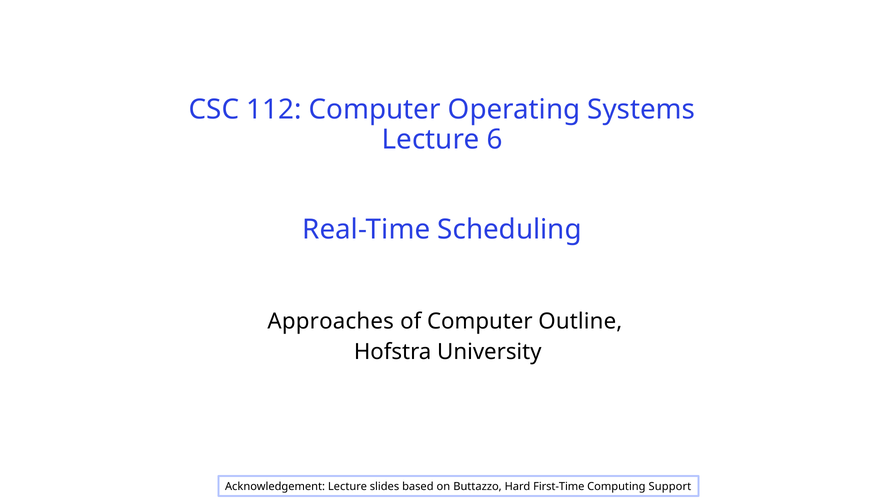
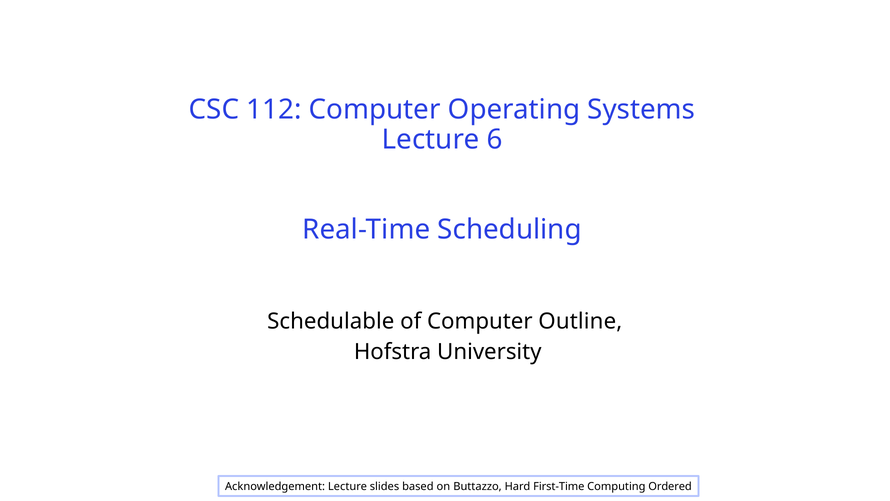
Approaches: Approaches -> Schedulable
Support: Support -> Ordered
